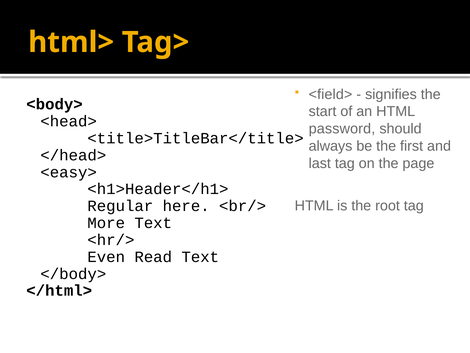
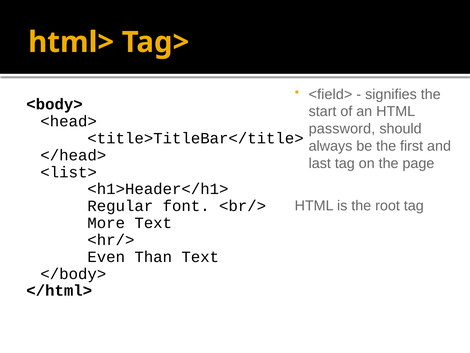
<easy>: <easy> -> <list>
here: here -> font
Read: Read -> Than
